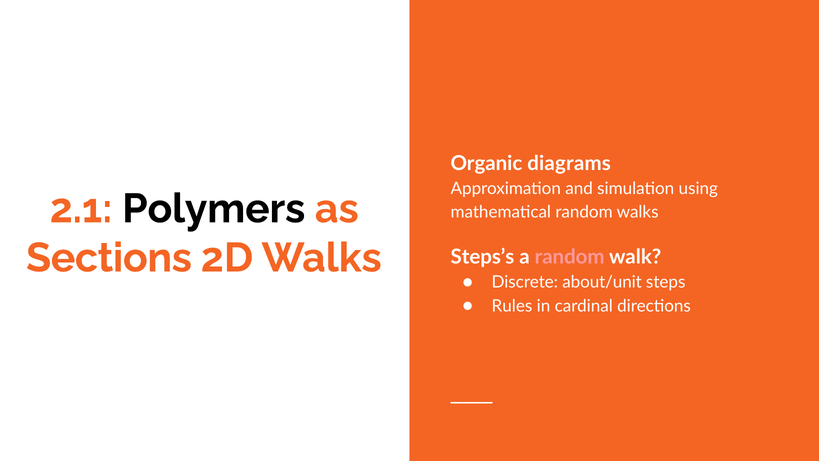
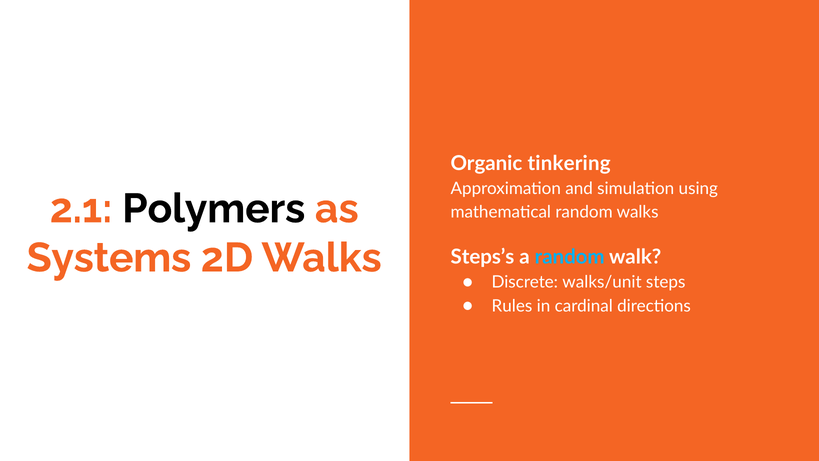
diagrams: diagrams -> tinkering
Sections: Sections -> Systems
random at (570, 257) colour: pink -> light blue
about/unit: about/unit -> walks/unit
